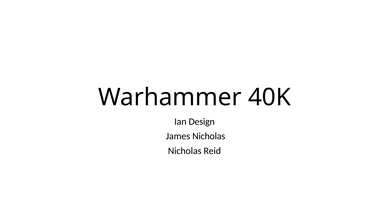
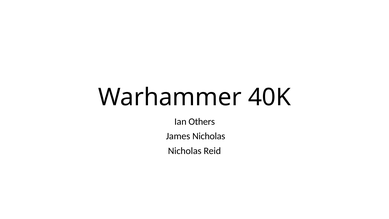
Design: Design -> Others
